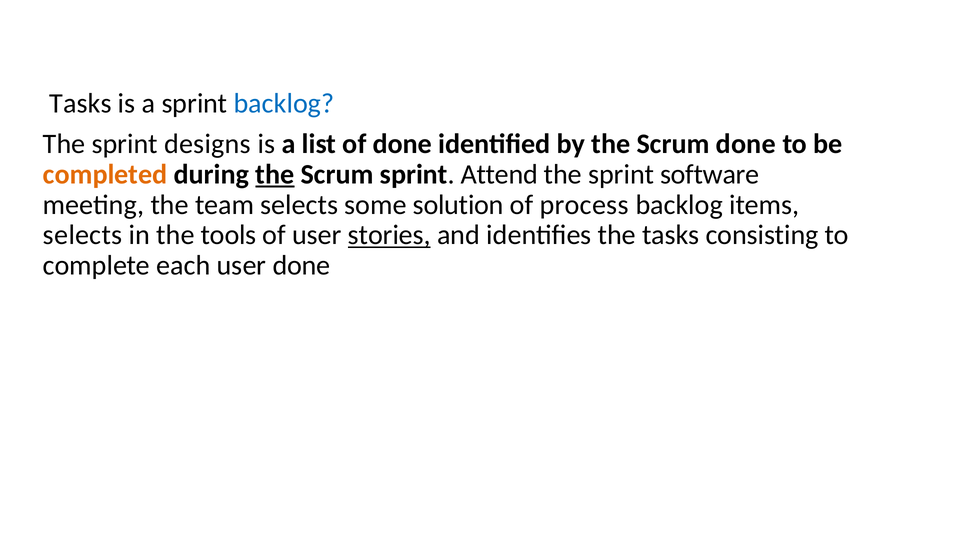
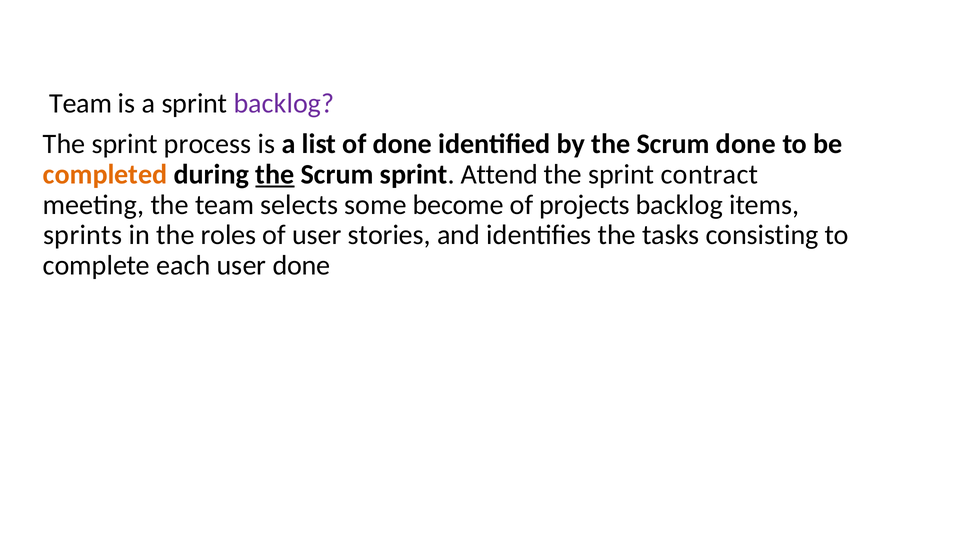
Tasks at (80, 104): Tasks -> Team
backlog at (284, 104) colour: blue -> purple
designs: designs -> process
software: software -> contract
solution: solution -> become
process: process -> projects
selects at (83, 235): selects -> sprints
tools: tools -> roles
stories underline: present -> none
